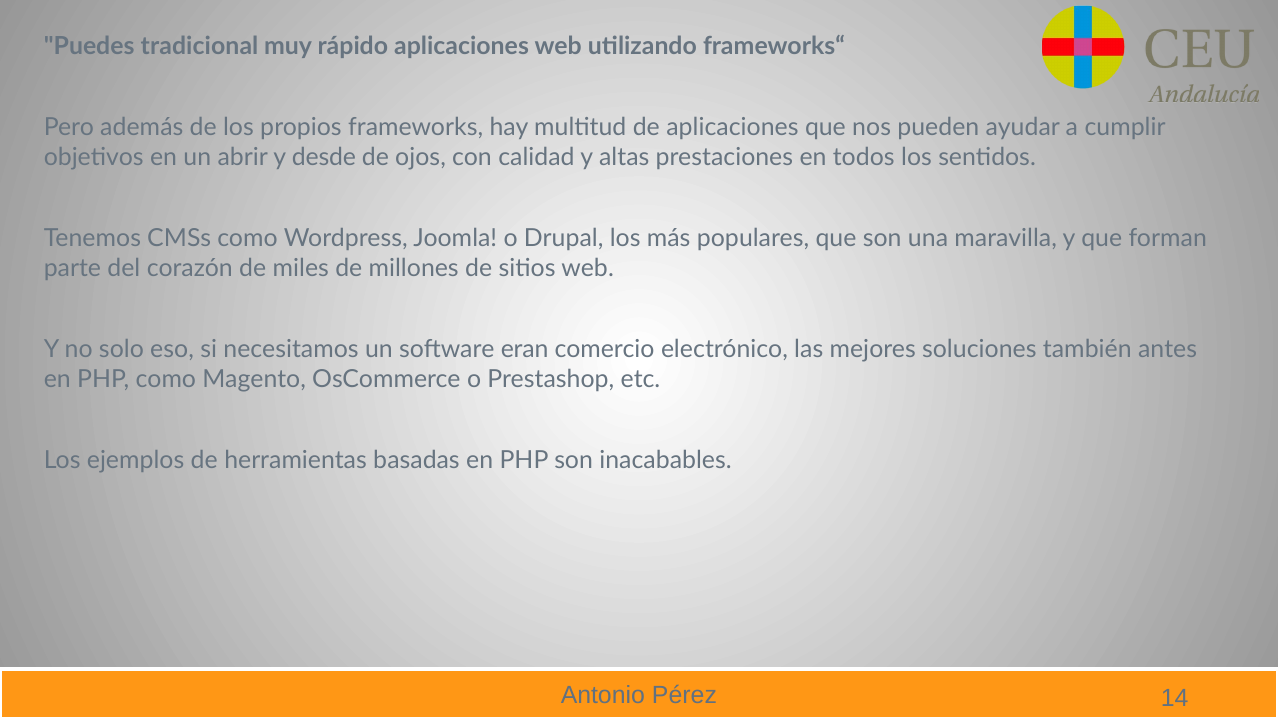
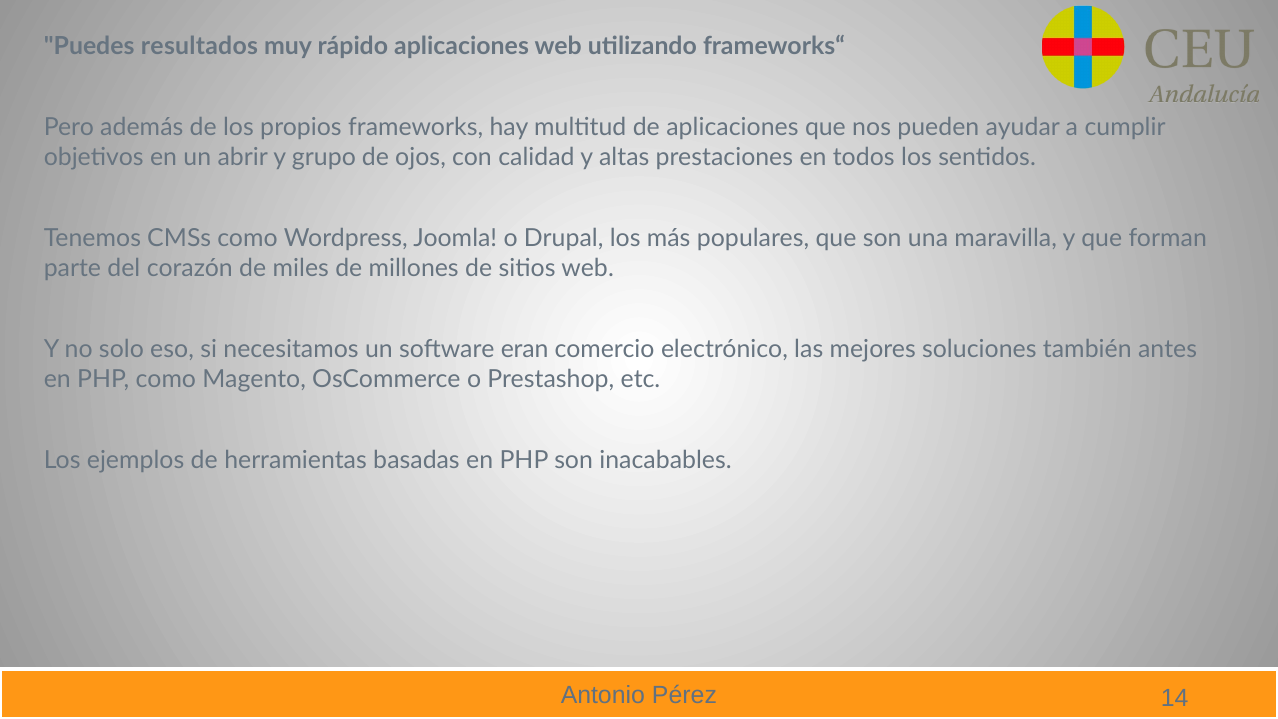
tradicional: tradicional -> resultados
desde: desde -> grupo
